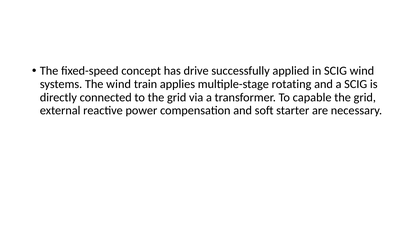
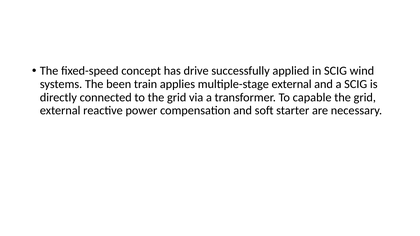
The wind: wind -> been
multiple-stage rotating: rotating -> external
